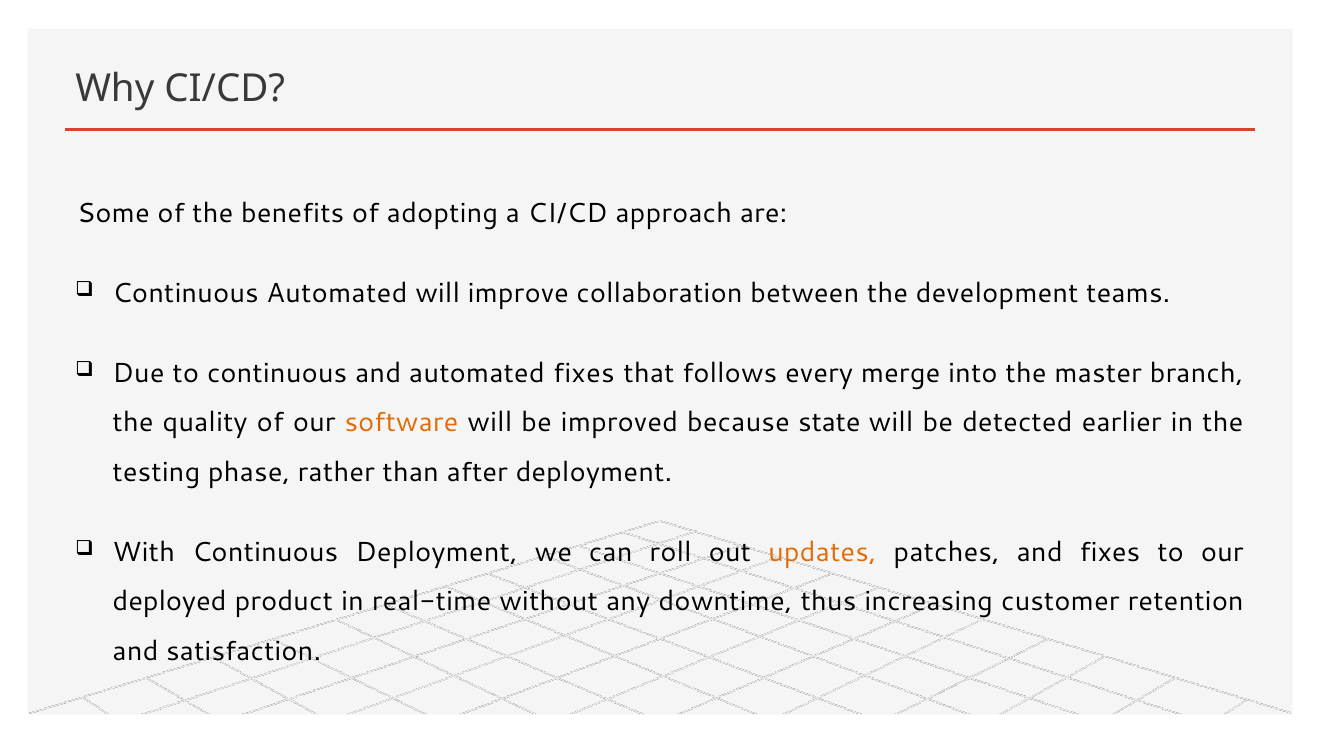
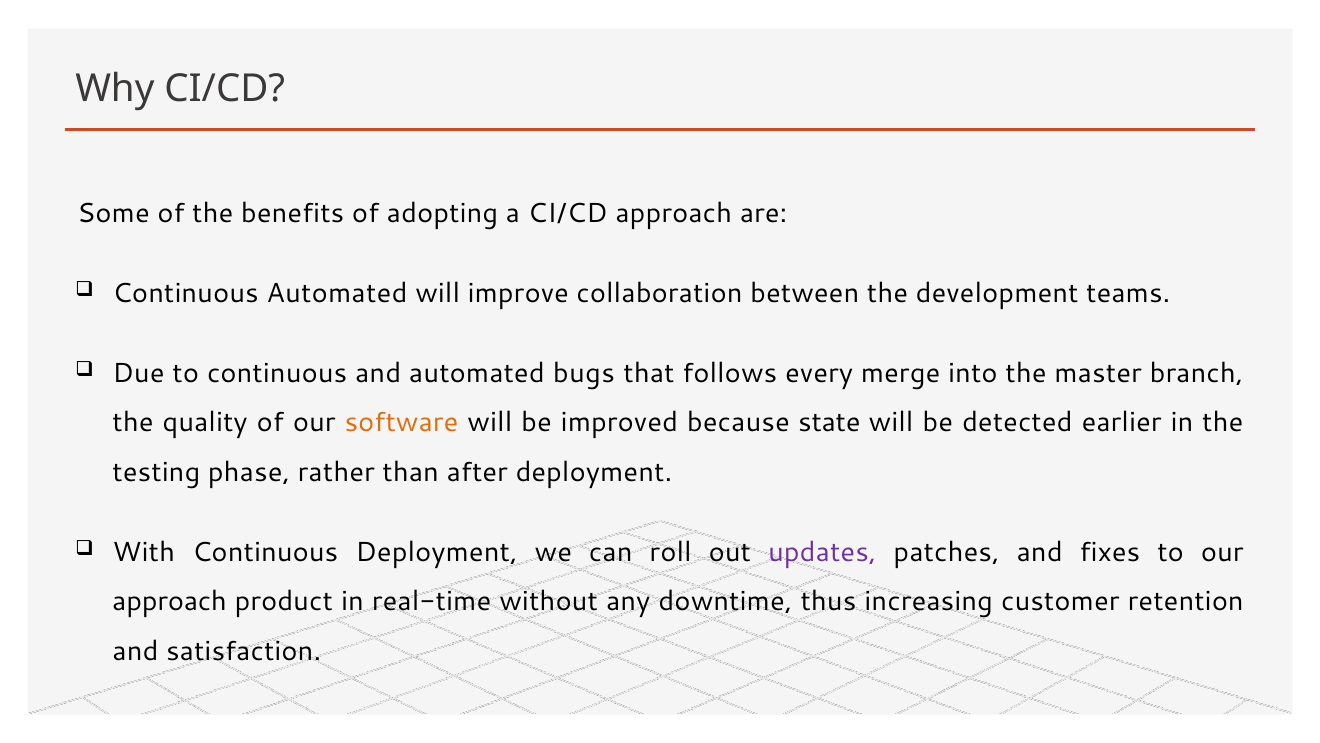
automated fixes: fixes -> bugs
updates colour: orange -> purple
deployed at (170, 601): deployed -> approach
